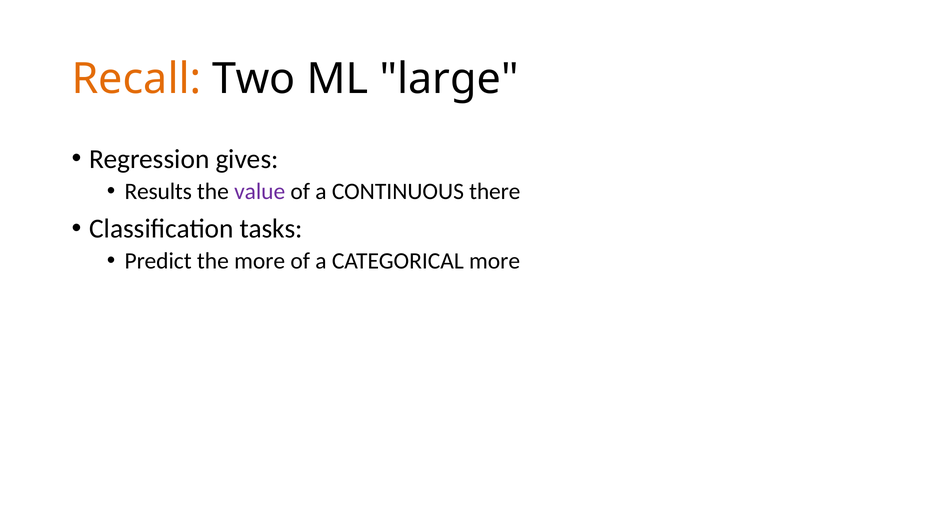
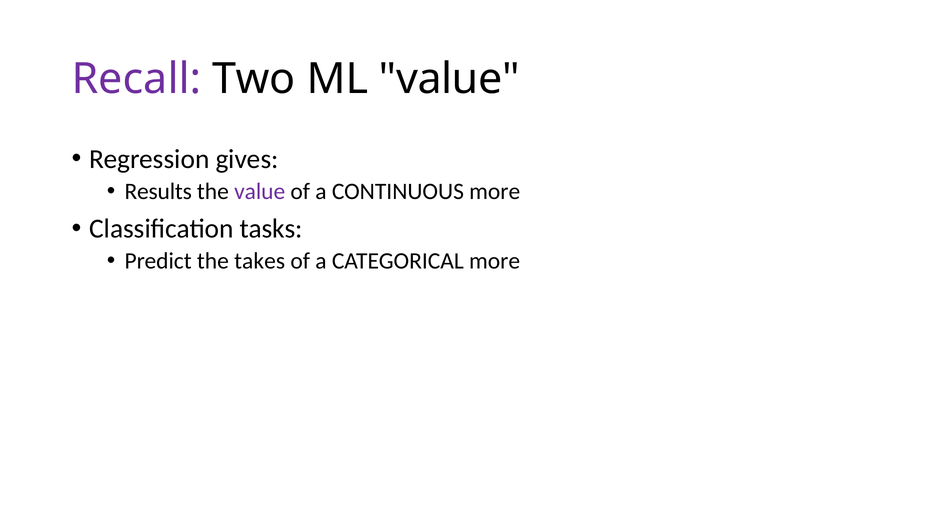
Recall colour: orange -> purple
ML large: large -> value
CONTINUOUS there: there -> more
the more: more -> takes
